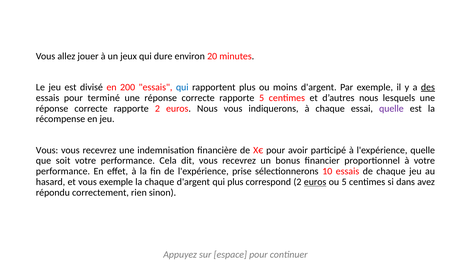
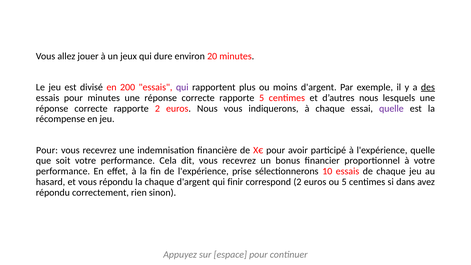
qui at (182, 87) colour: blue -> purple
pour terminé: terminé -> minutes
Vous at (47, 150): Vous -> Pour
vous exemple: exemple -> répondu
qui plus: plus -> finir
euros at (315, 182) underline: present -> none
